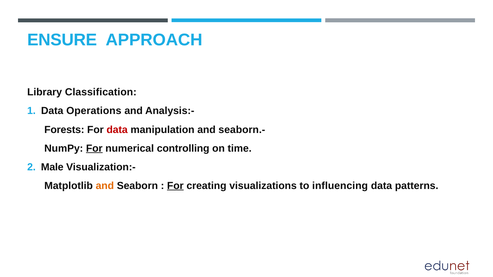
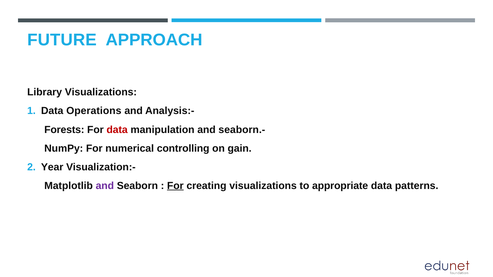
ENSURE: ENSURE -> FUTURE
Library Classification: Classification -> Visualizations
For at (94, 148) underline: present -> none
time: time -> gain
Male: Male -> Year
and at (105, 186) colour: orange -> purple
influencing: influencing -> appropriate
